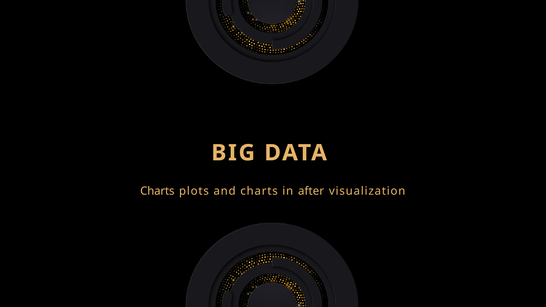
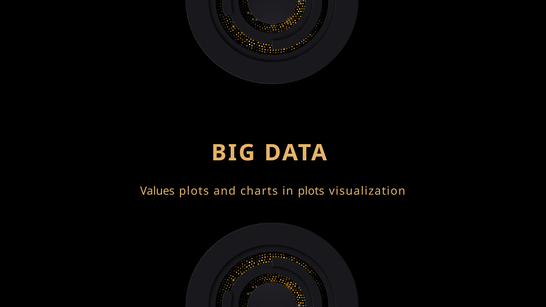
Charts at (157, 191): Charts -> Values
in after: after -> plots
